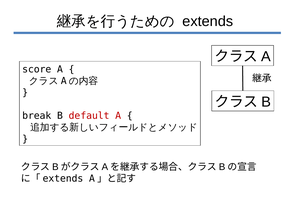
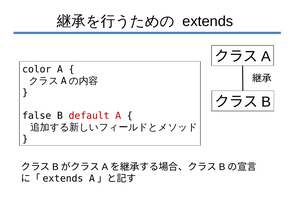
score: score -> color
break: break -> false
